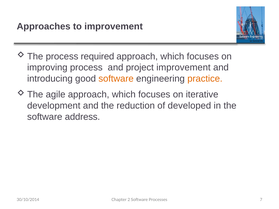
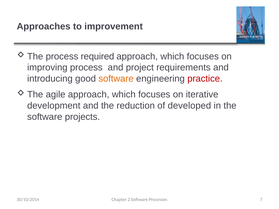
project improvement: improvement -> requirements
practice colour: orange -> red
address: address -> projects
